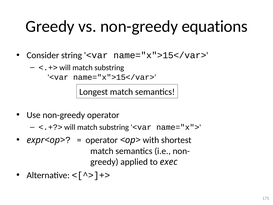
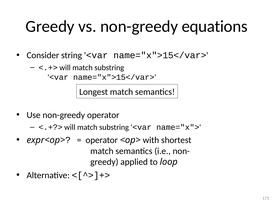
exec: exec -> loop
